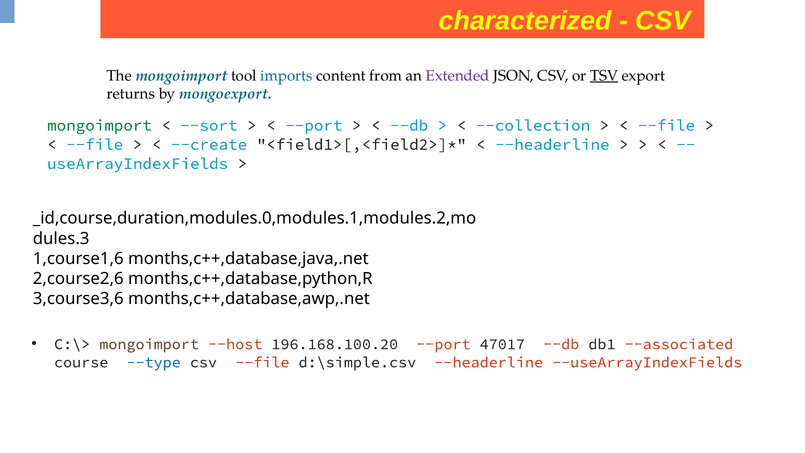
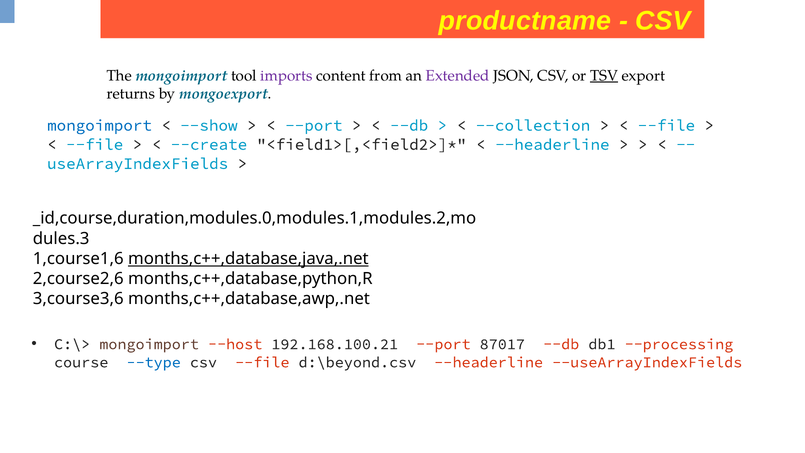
characterized: characterized -> productname
imports colour: blue -> purple
mongoimport at (100, 125) colour: green -> blue
--sort: --sort -> --show
months,c++,database,java,.net underline: none -> present
196.168.100.20: 196.168.100.20 -> 192.168.100.21
47017: 47017 -> 87017
--associated: --associated -> --processing
d:\simple.csv: d:\simple.csv -> d:\beyond.csv
